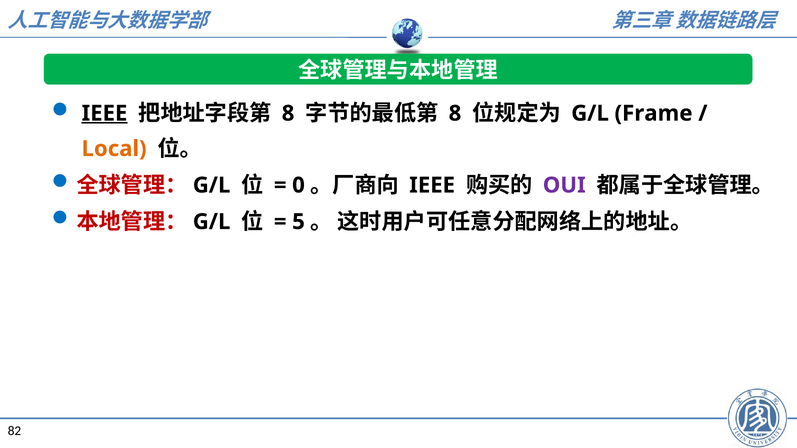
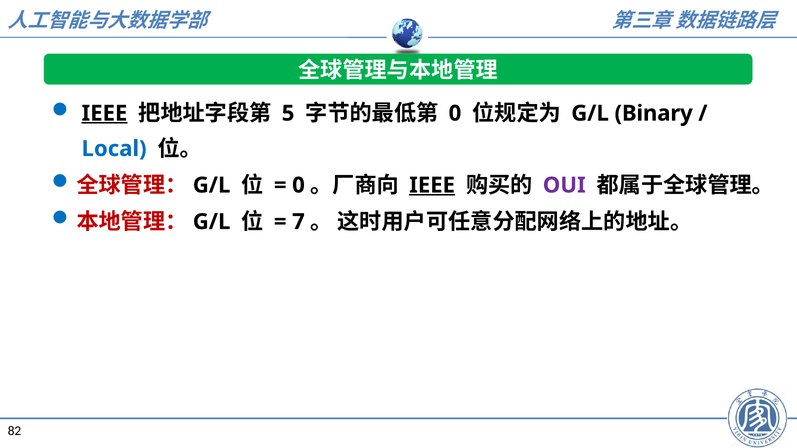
8 at (288, 113): 8 -> 5
8 at (455, 113): 8 -> 0
Frame: Frame -> Binary
Local colour: orange -> blue
IEEE at (432, 185) underline: none -> present
5: 5 -> 7
